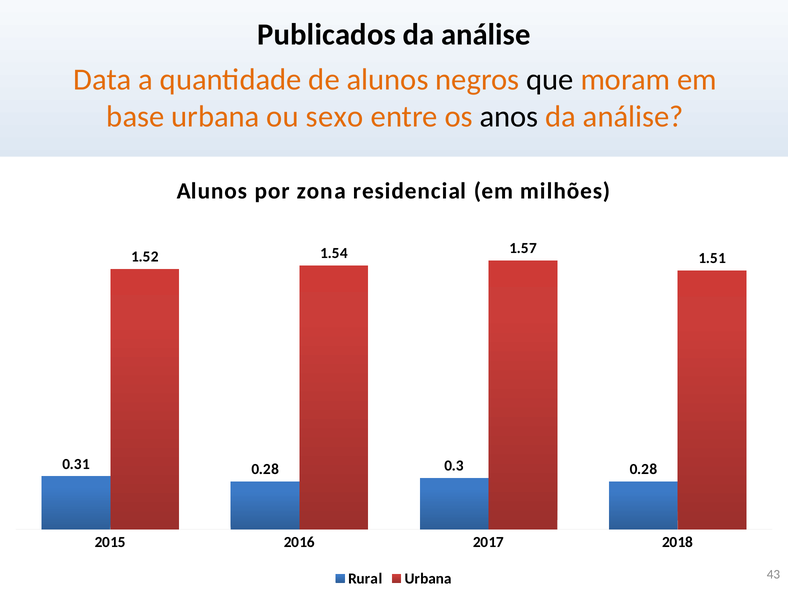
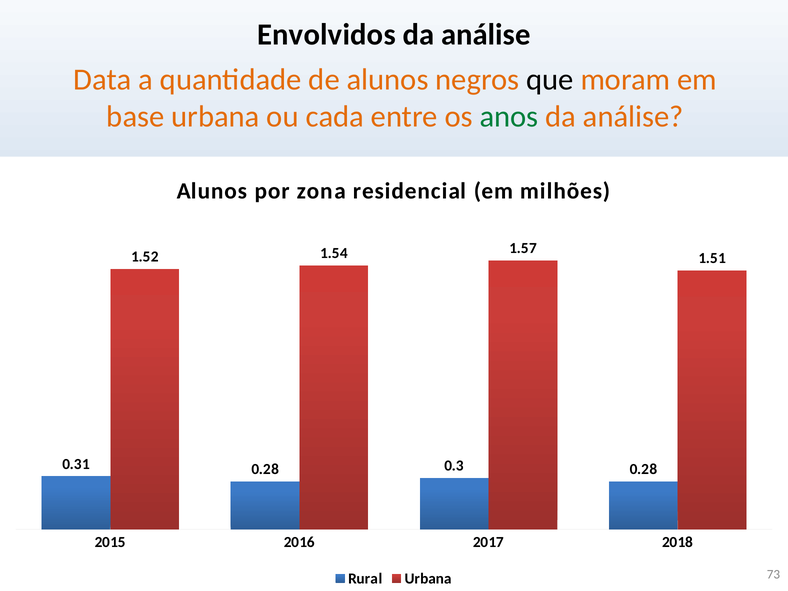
Publicados: Publicados -> Envolvidos
sexo: sexo -> cada
anos colour: black -> green
43: 43 -> 73
